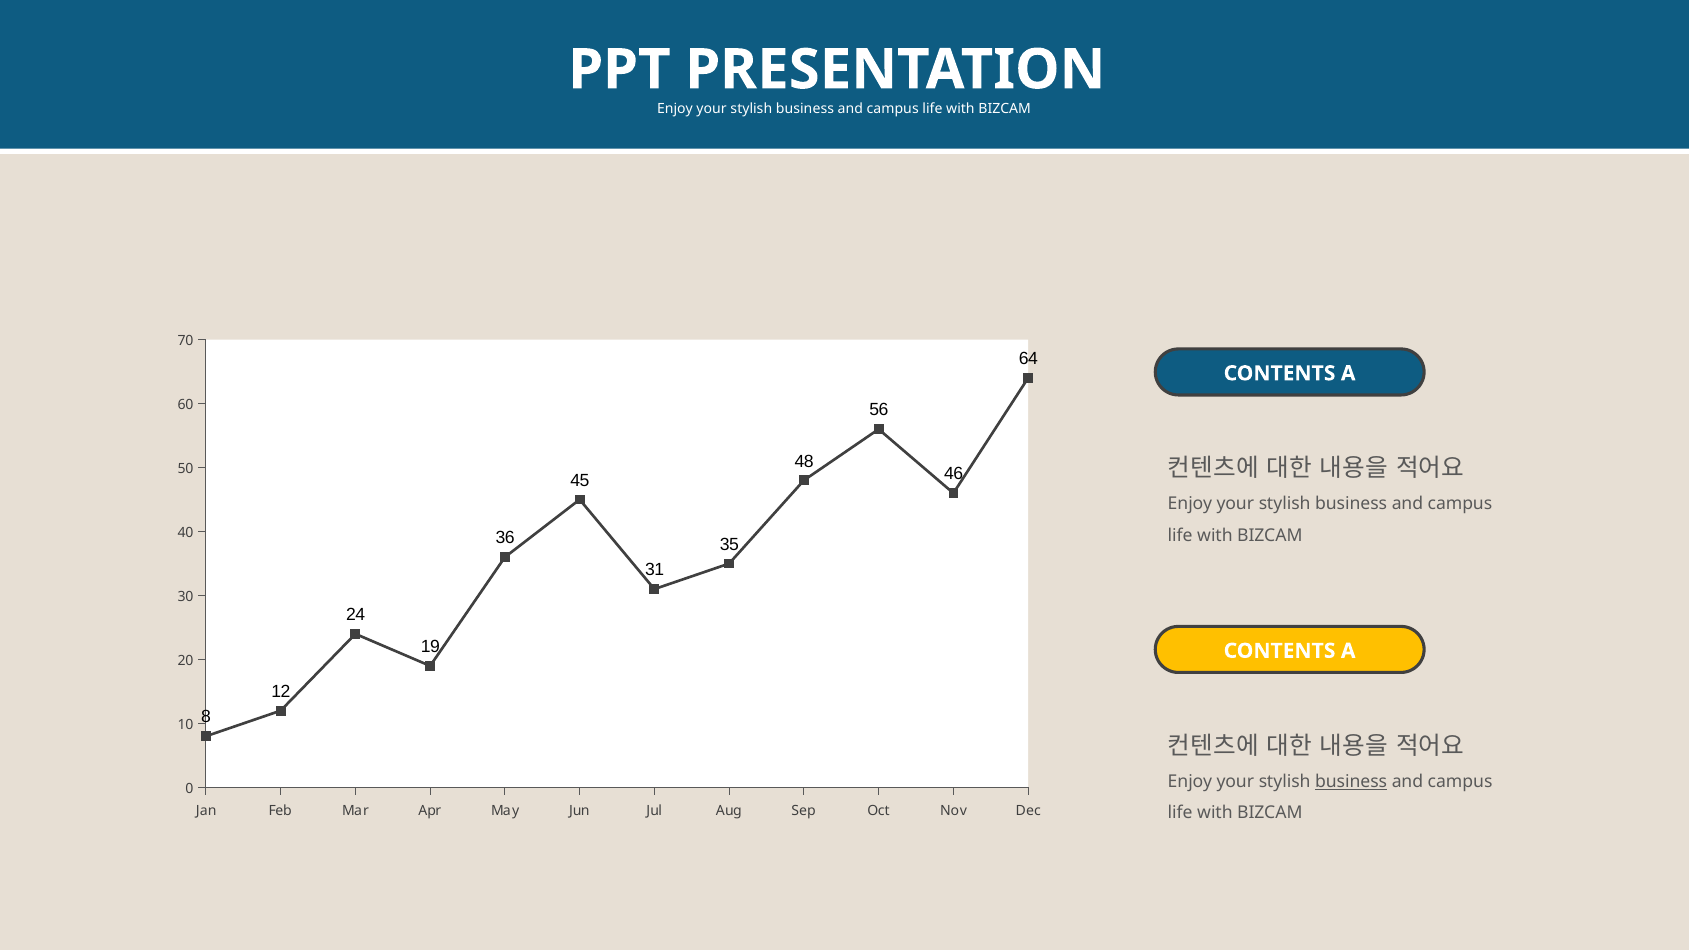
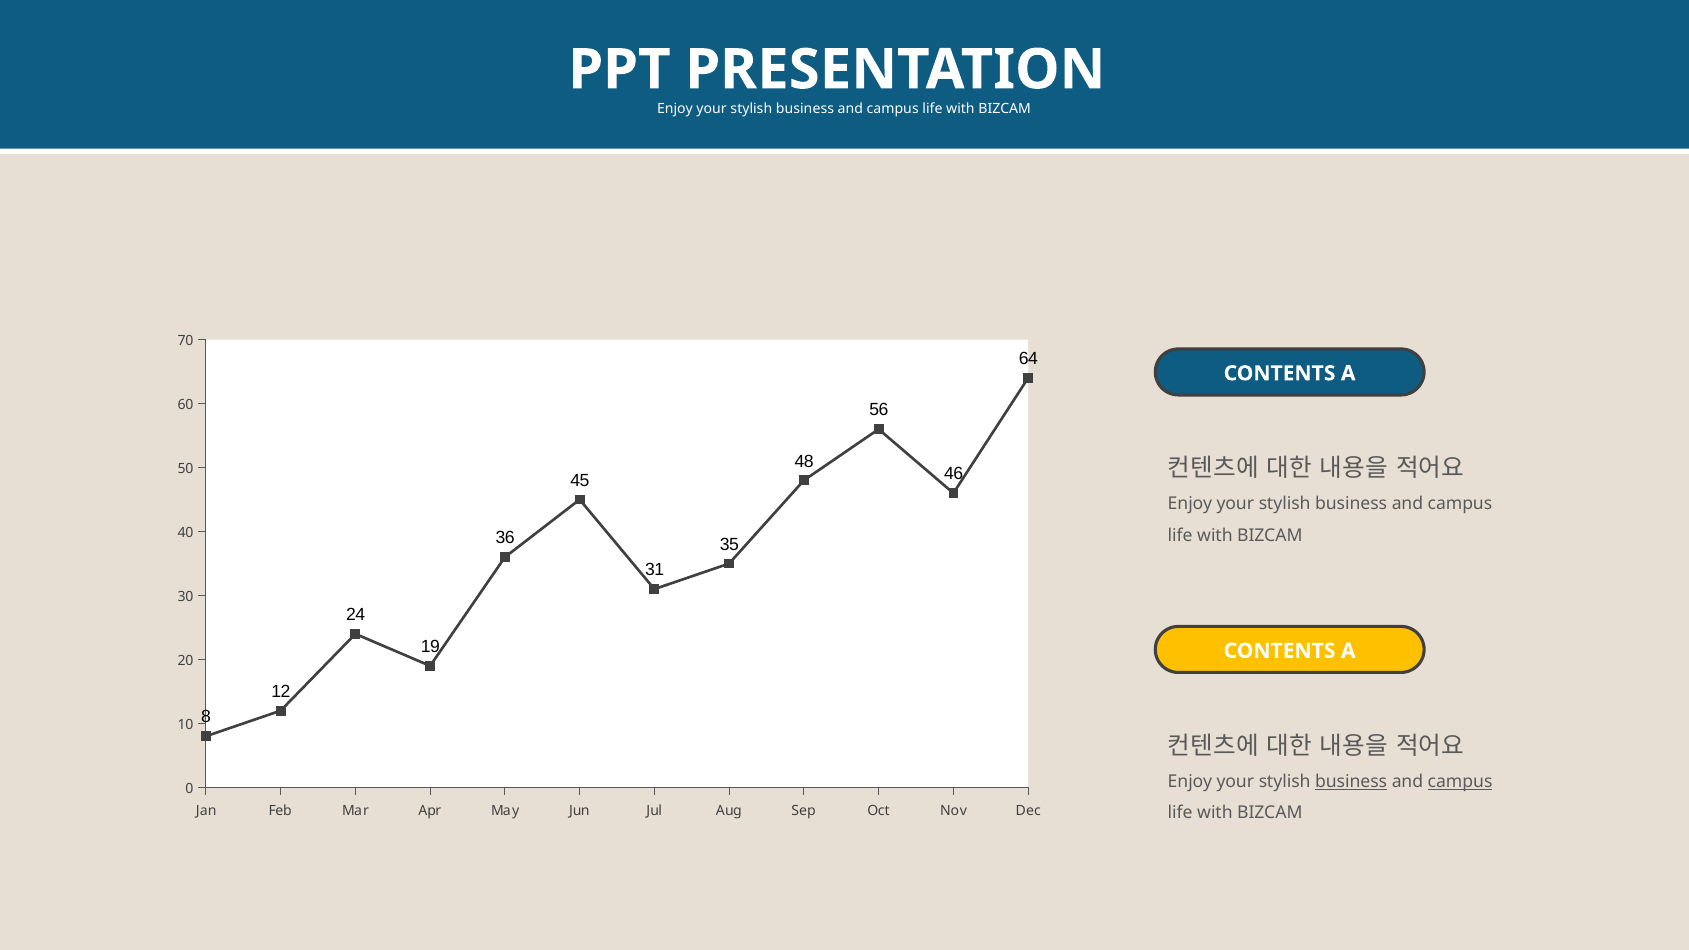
campus at (1460, 782) underline: none -> present
